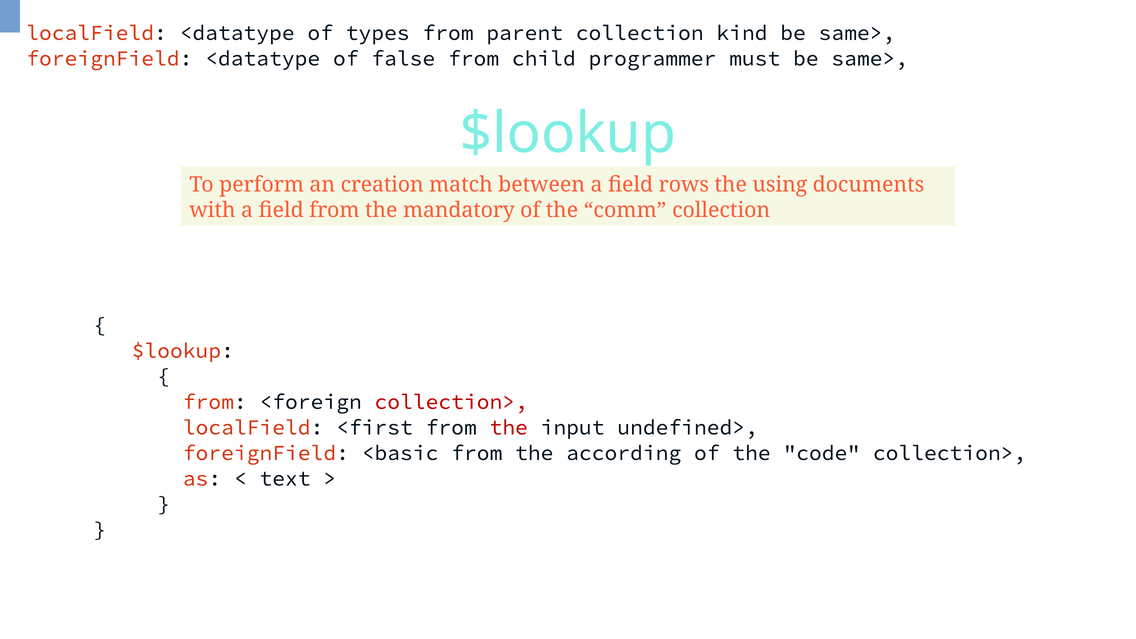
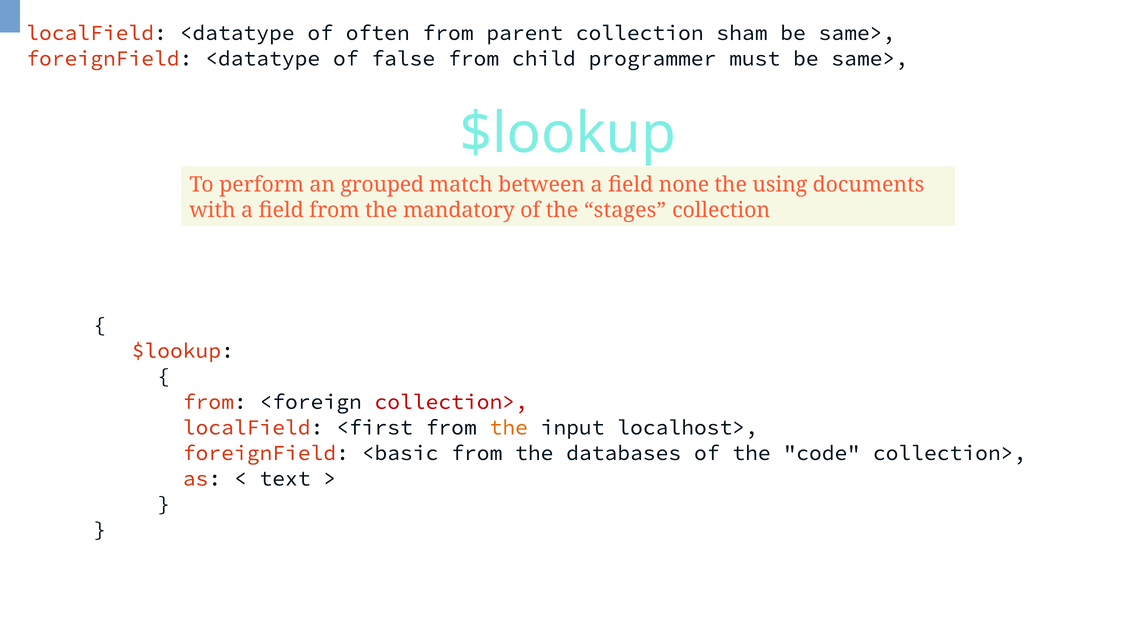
types: types -> often
kind: kind -> sham
creation: creation -> grouped
rows: rows -> none
comm: comm -> stages
the at (509, 427) colour: red -> orange
undefined>: undefined> -> localhost>
according: according -> databases
